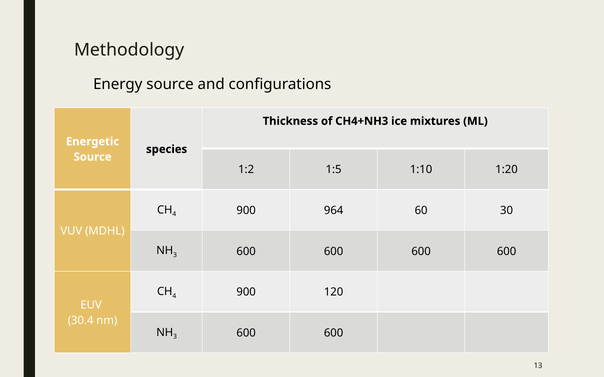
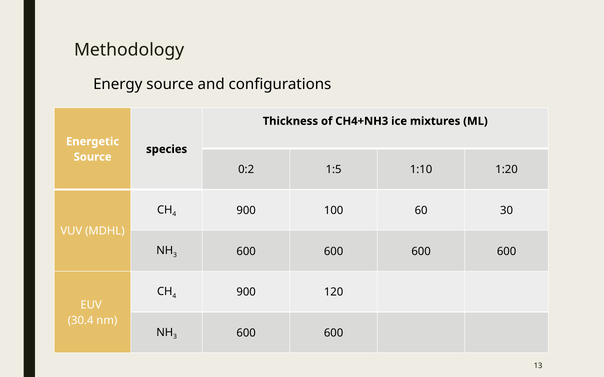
1:2: 1:2 -> 0:2
964: 964 -> 100
